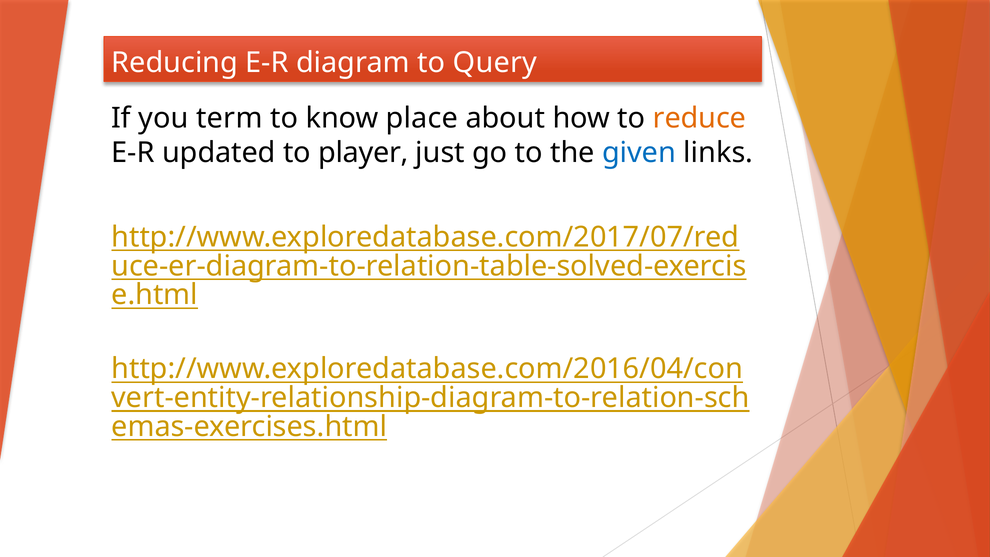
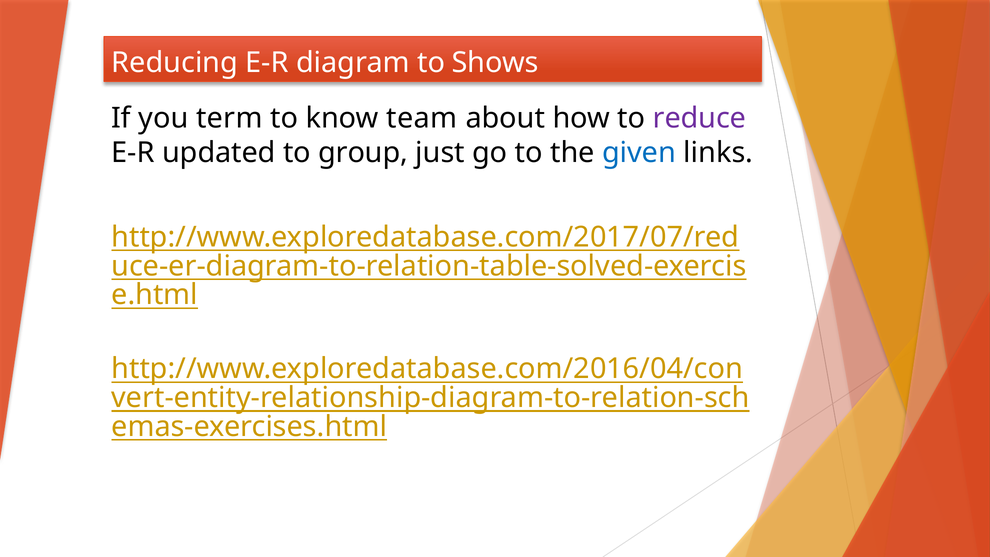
Query: Query -> Shows
place: place -> team
reduce colour: orange -> purple
player: player -> group
